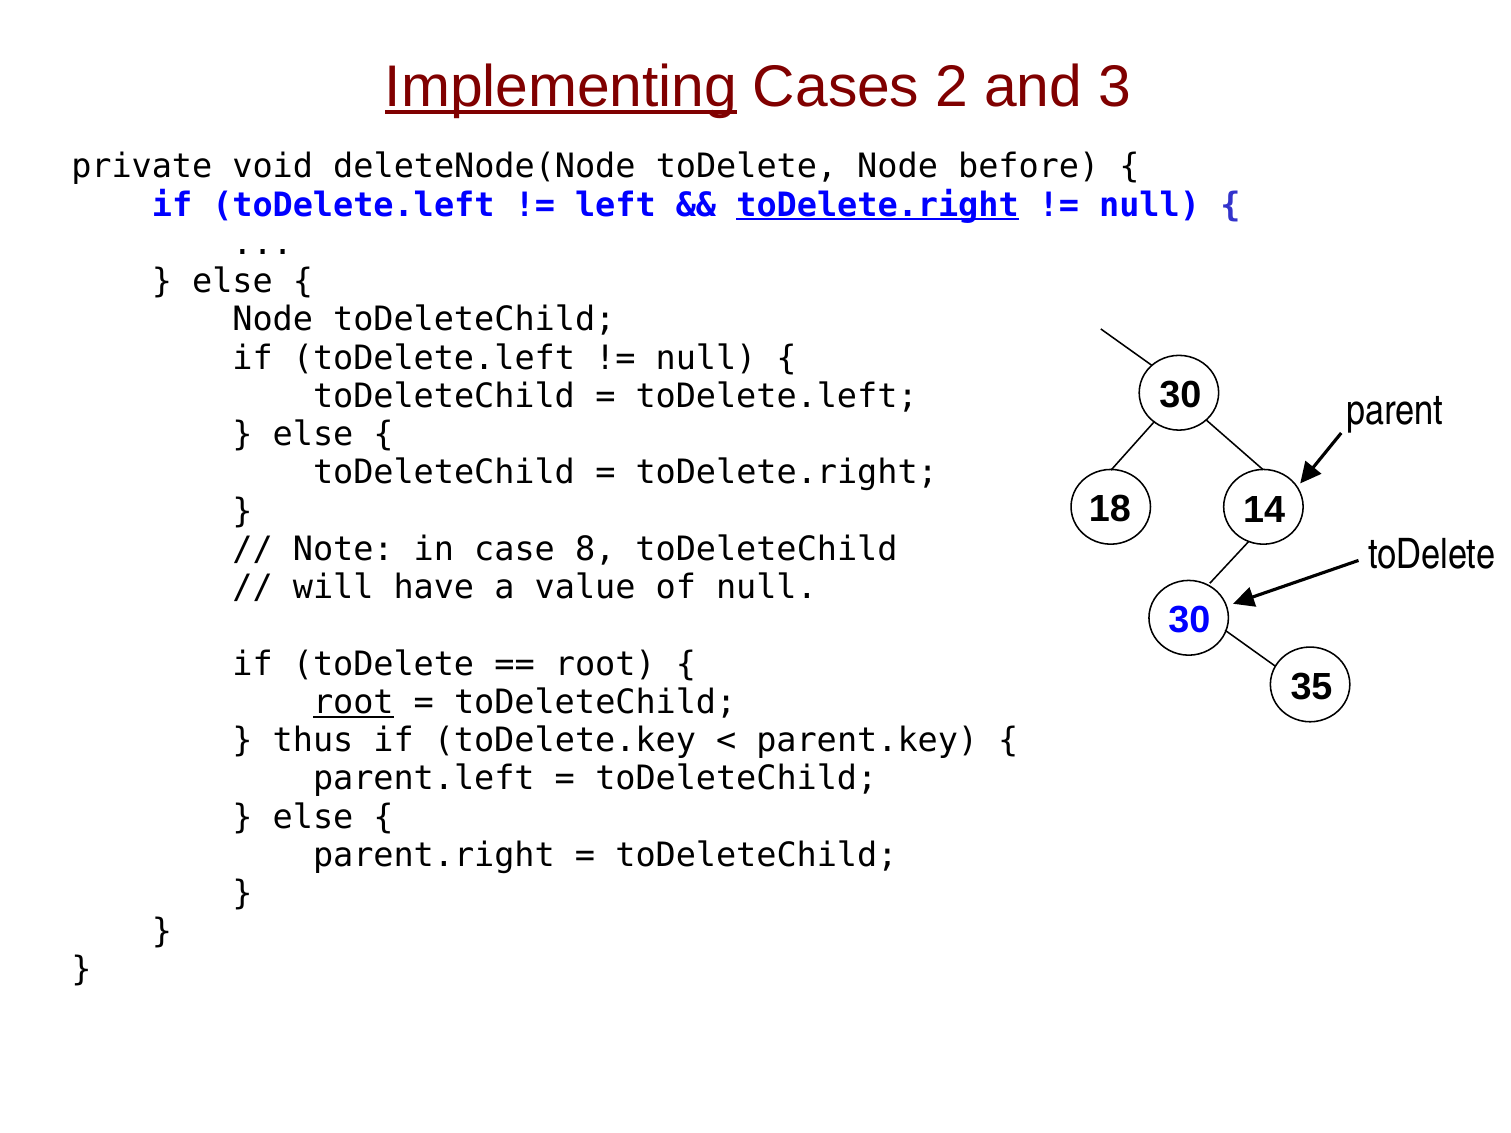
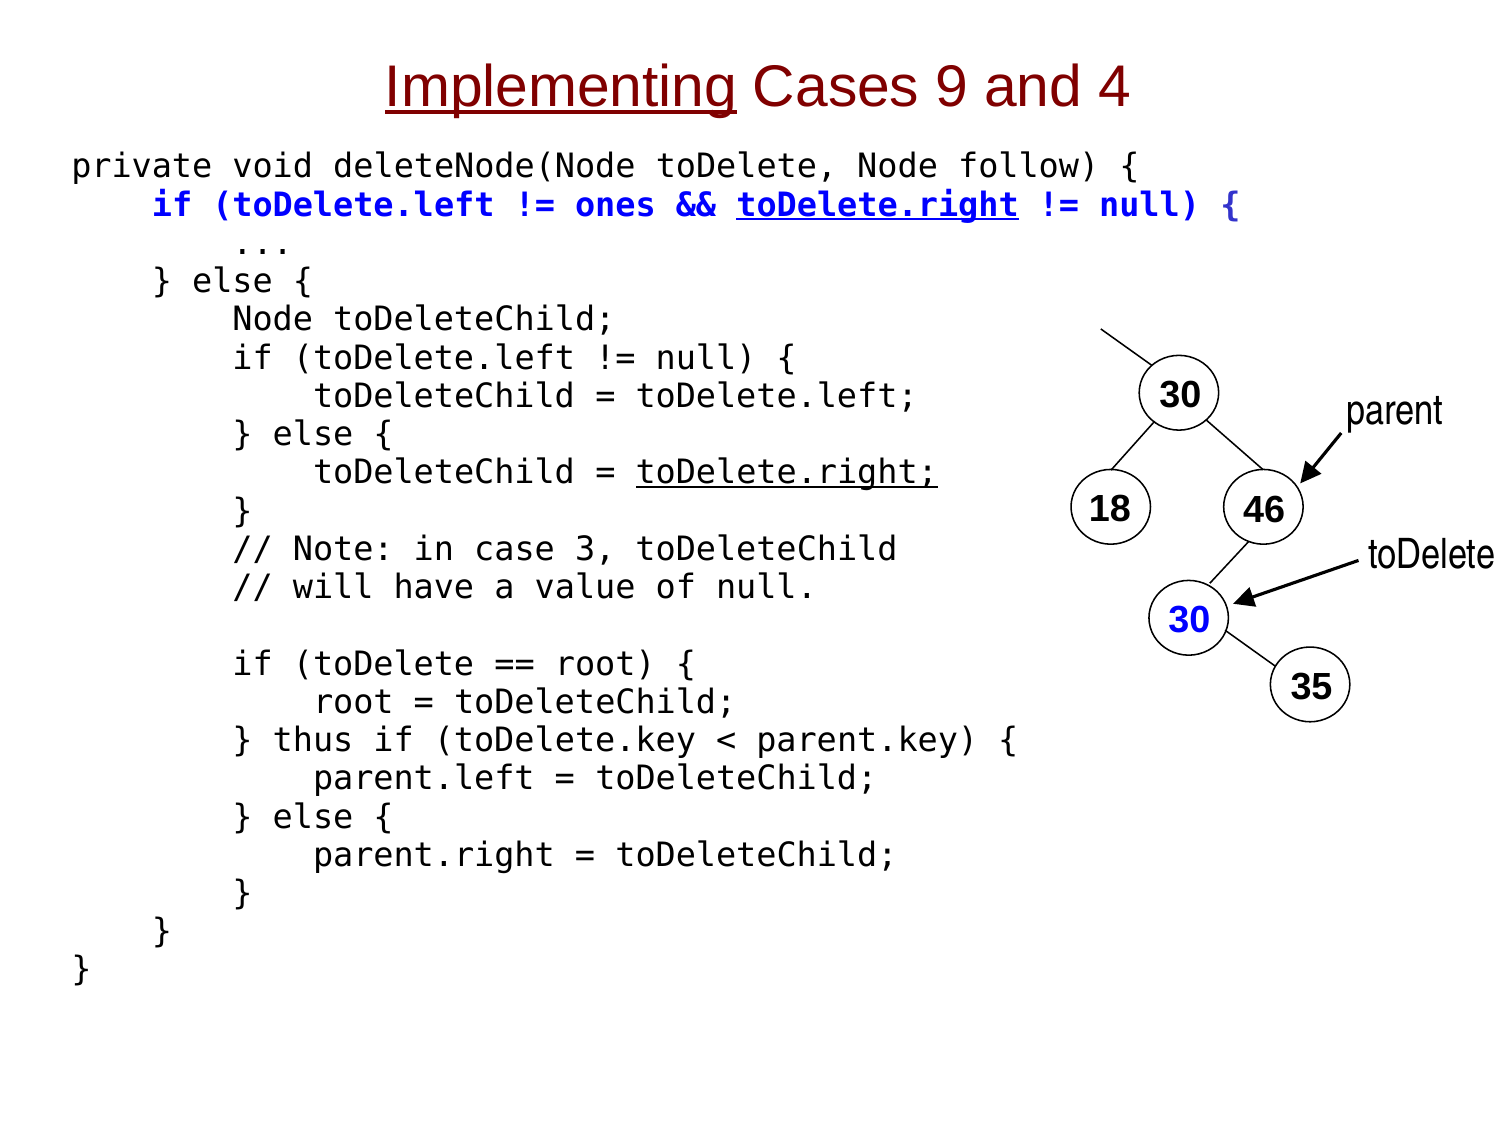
2: 2 -> 9
3: 3 -> 4
before: before -> follow
left: left -> ones
toDelete.right at (787, 473) underline: none -> present
14: 14 -> 46
8: 8 -> 3
root at (353, 702) underline: present -> none
